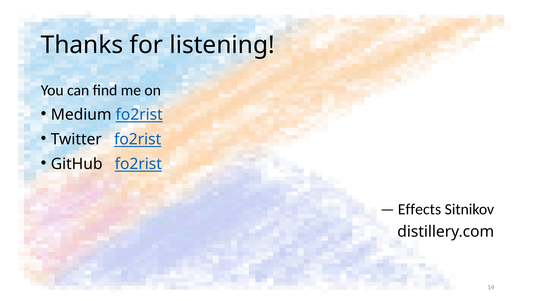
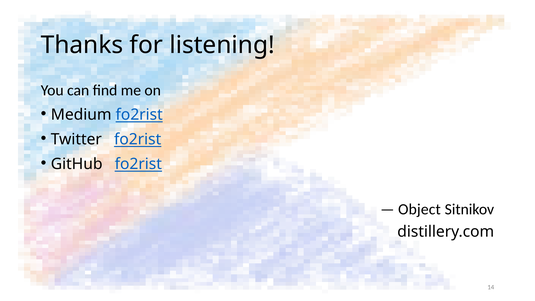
Effects: Effects -> Object
